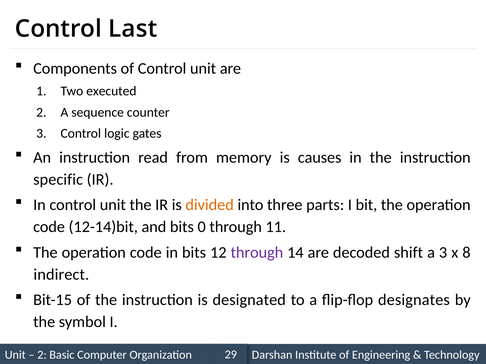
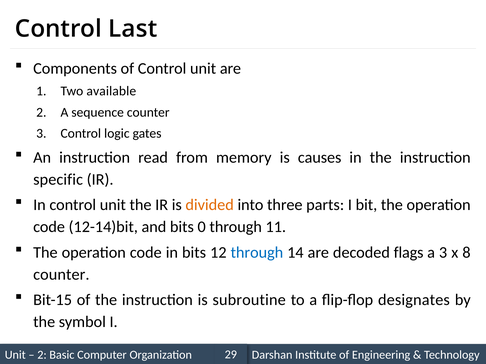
executed: executed -> available
through at (257, 253) colour: purple -> blue
shift: shift -> flags
indirect at (61, 275): indirect -> counter
designated: designated -> subroutine
